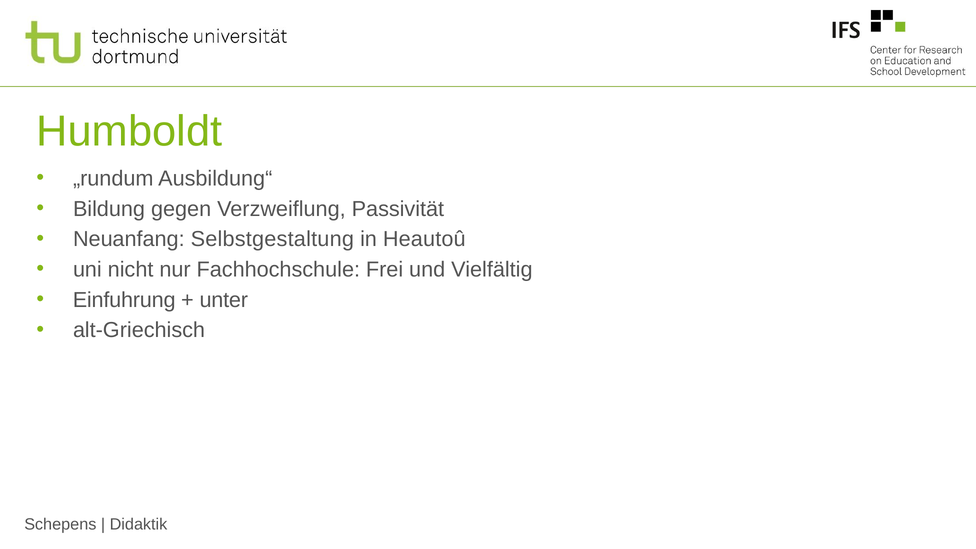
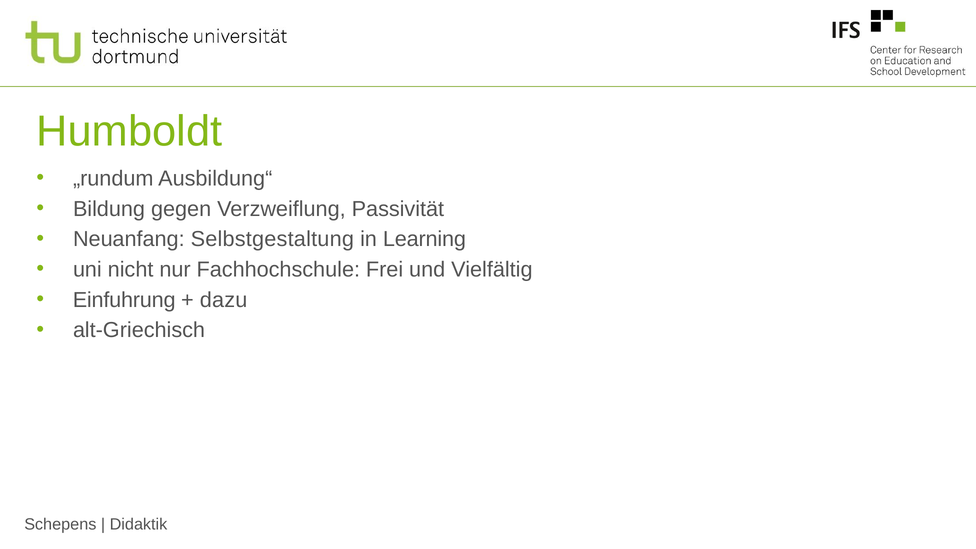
Heautoû: Heautoû -> Learning
unter: unter -> dazu
